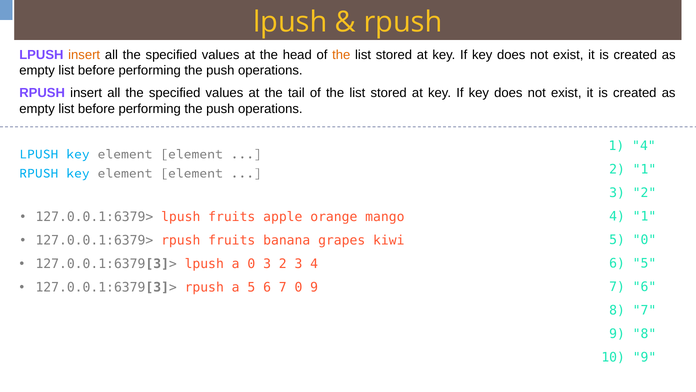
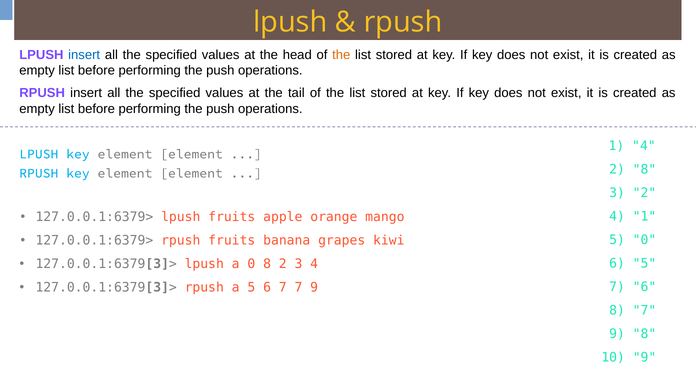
insert at (84, 55) colour: orange -> blue
2 1: 1 -> 8
0 3: 3 -> 8
7 0: 0 -> 7
